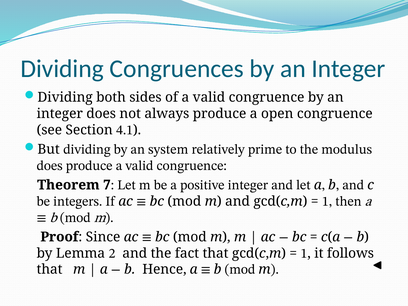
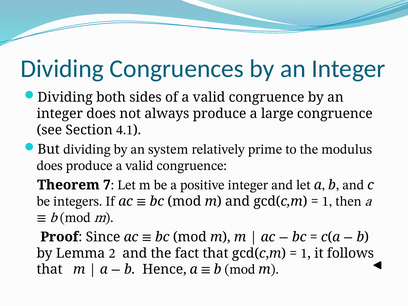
open: open -> large
